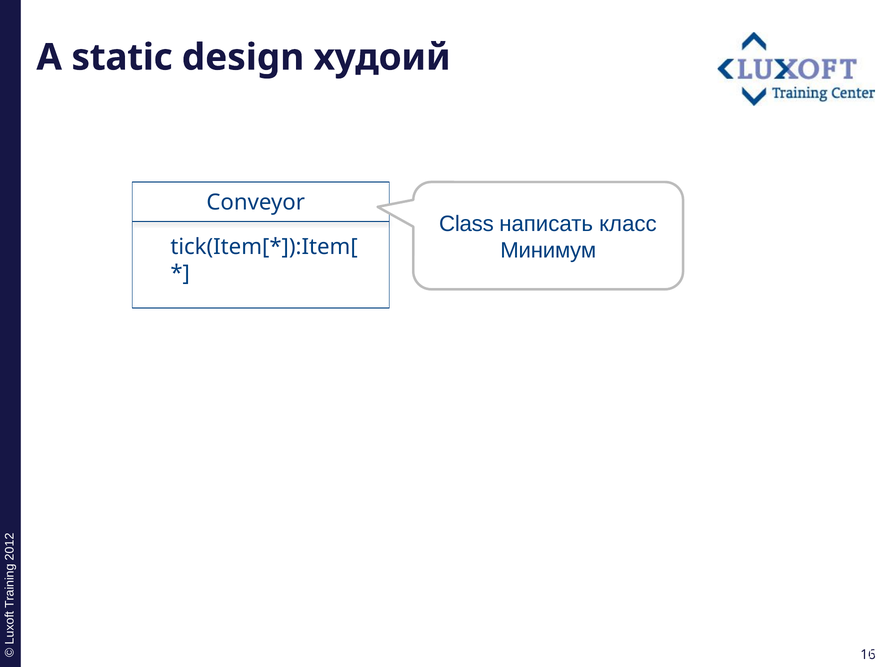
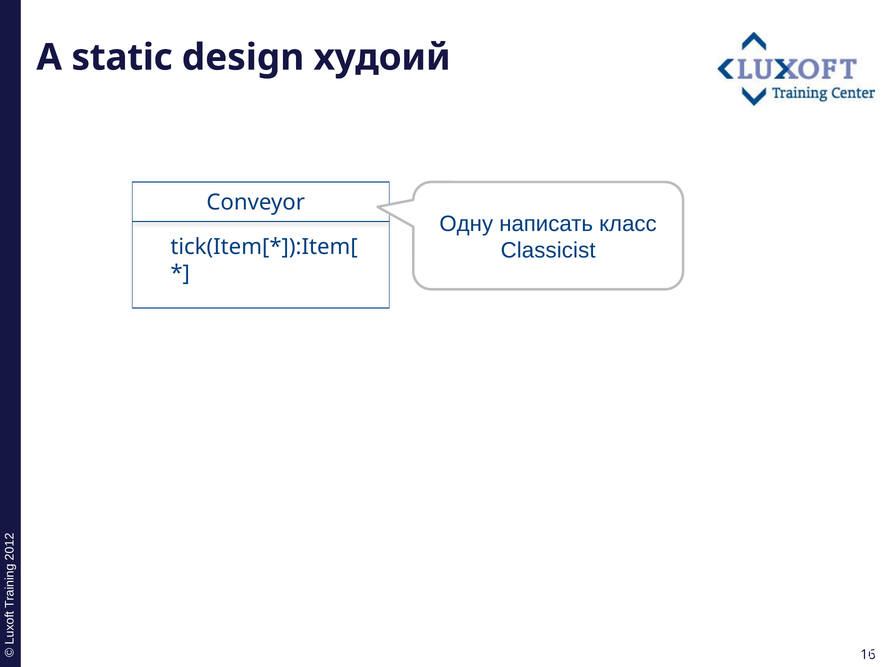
Class: Class -> Одну
Минимум: Минимум -> Classicist
